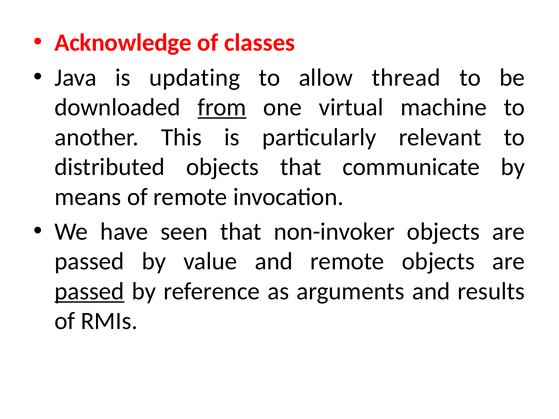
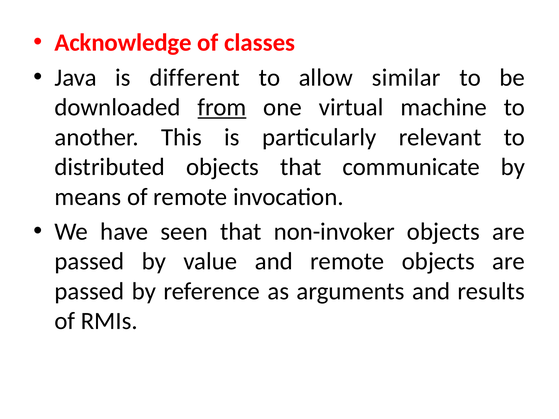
updating: updating -> different
thread: thread -> similar
passed at (89, 291) underline: present -> none
